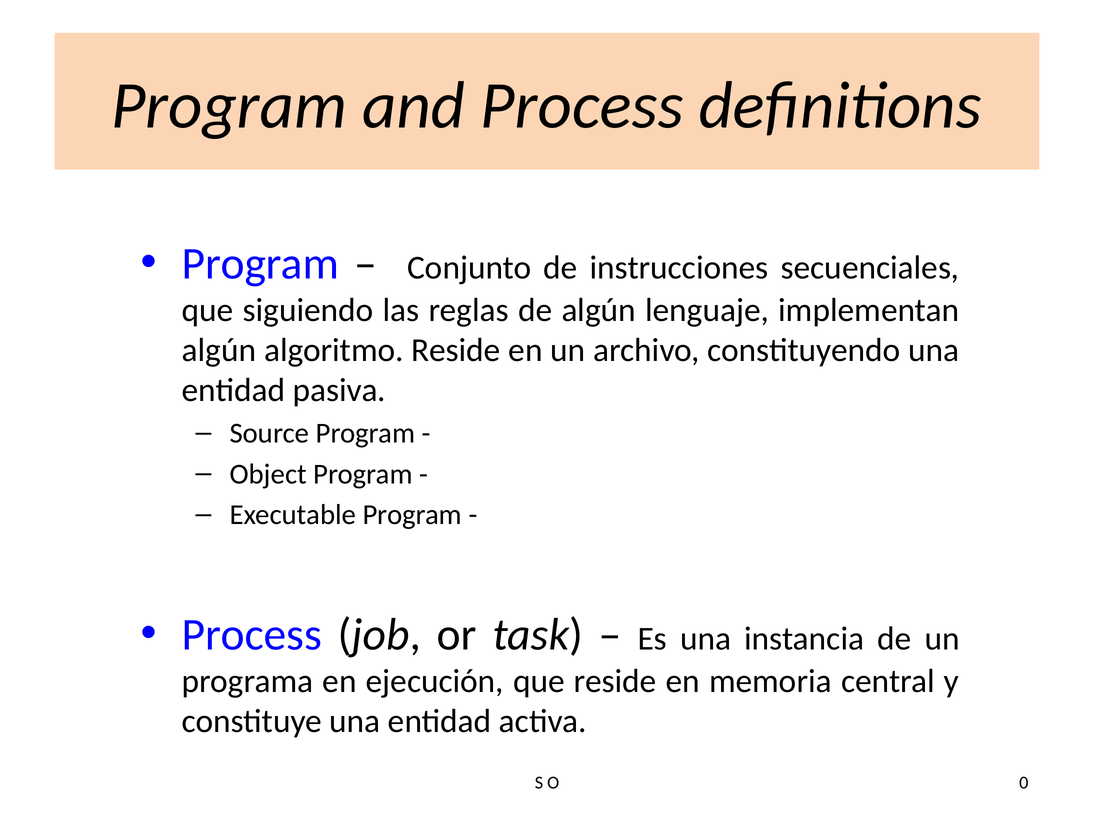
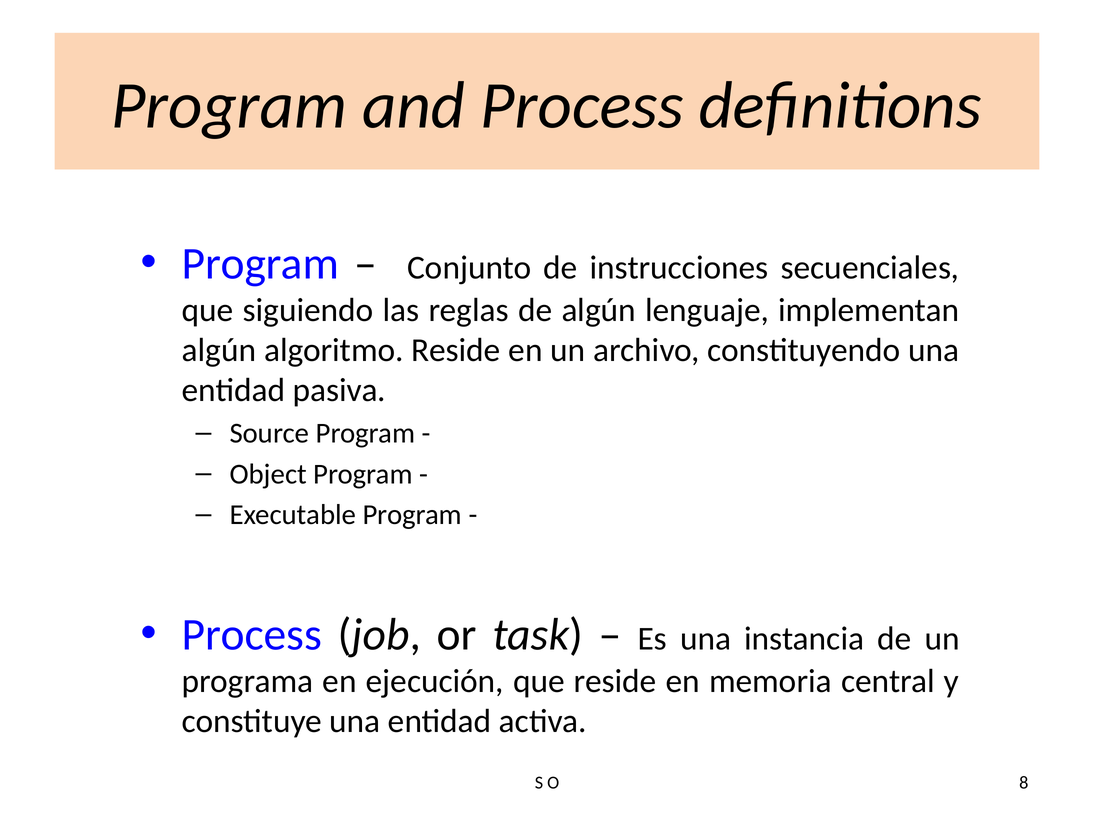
0: 0 -> 8
